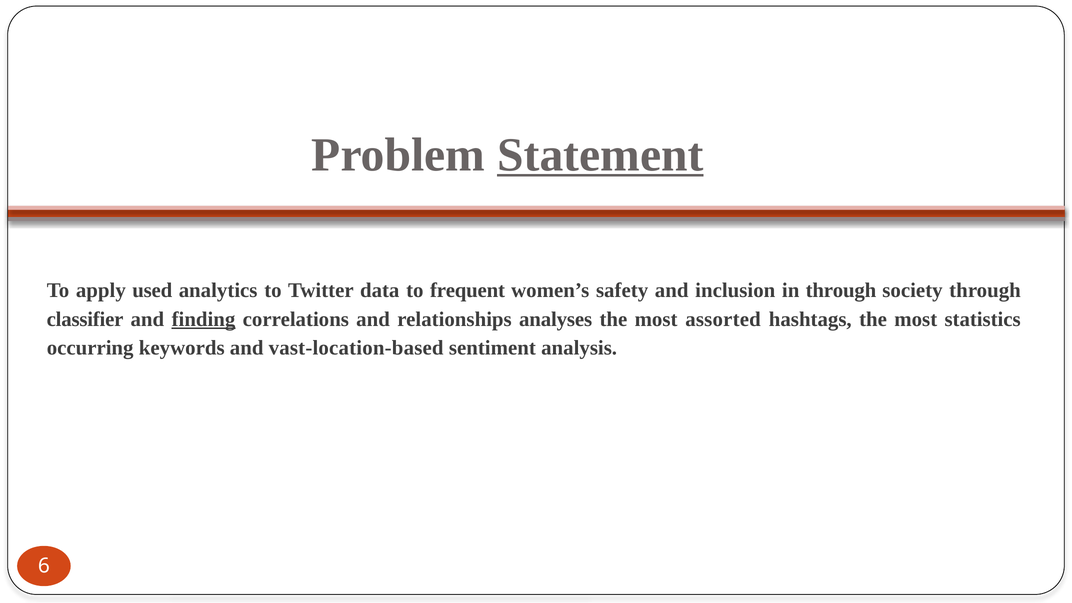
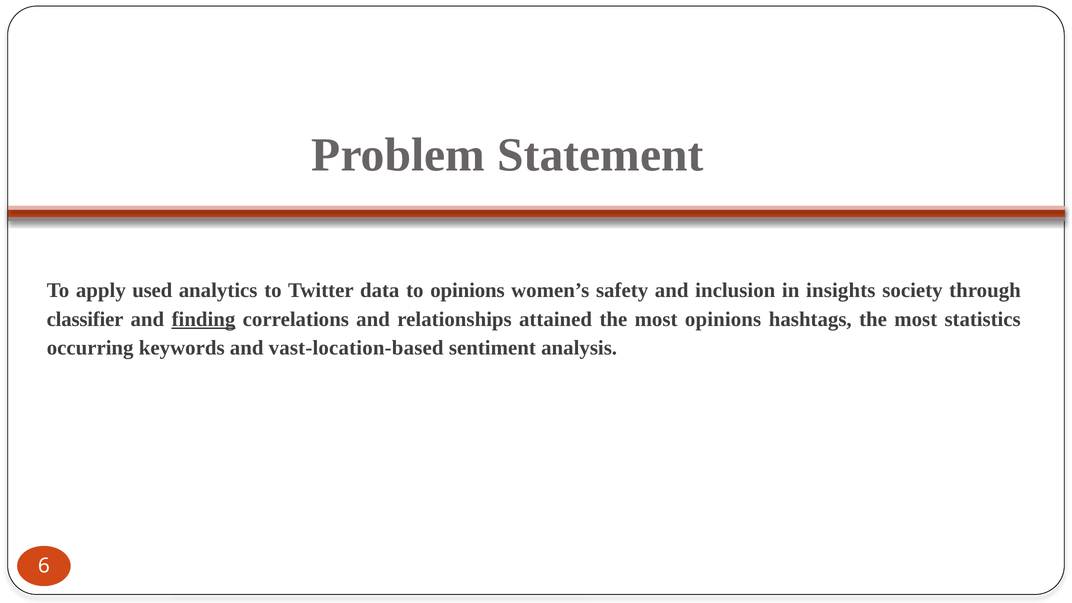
Statement underline: present -> none
to frequent: frequent -> opinions
in through: through -> insights
analyses: analyses -> attained
most assorted: assorted -> opinions
